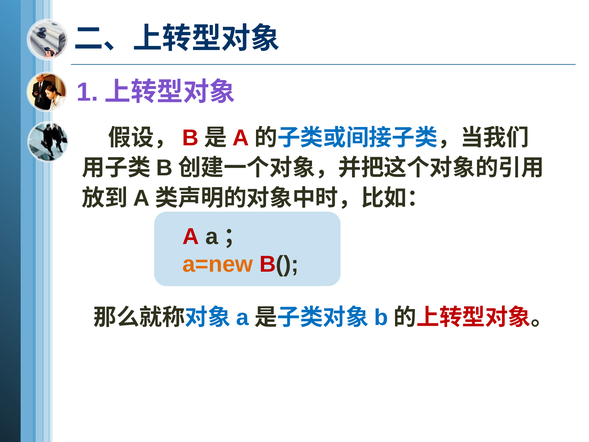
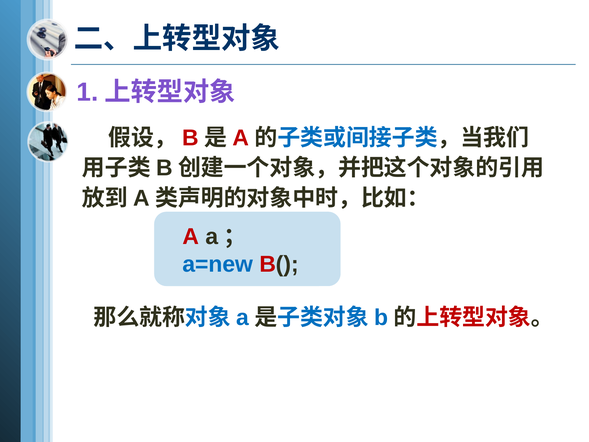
a=new colour: orange -> blue
